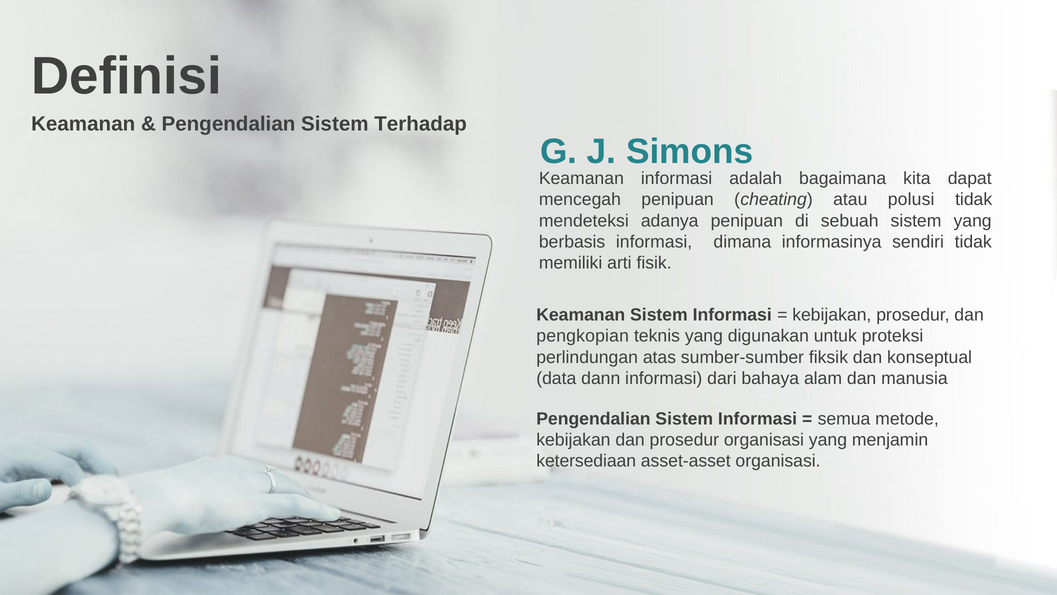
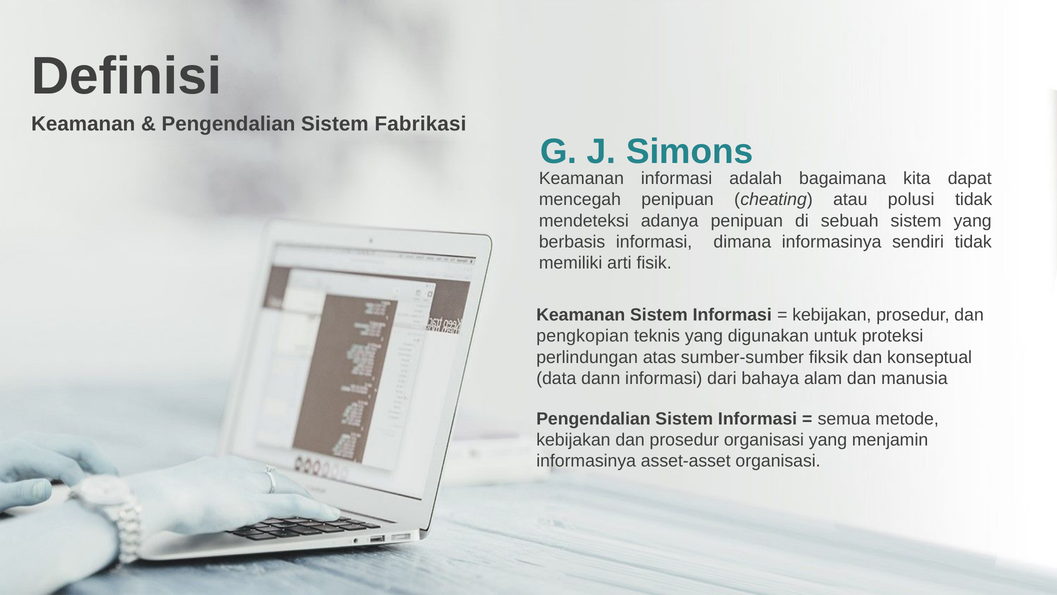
Terhadap: Terhadap -> Fabrikasi
ketersediaan at (586, 461): ketersediaan -> informasinya
